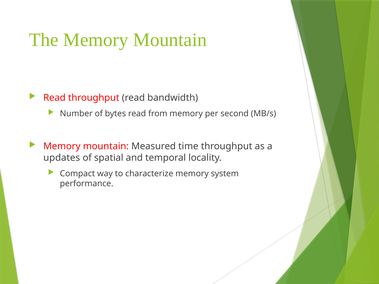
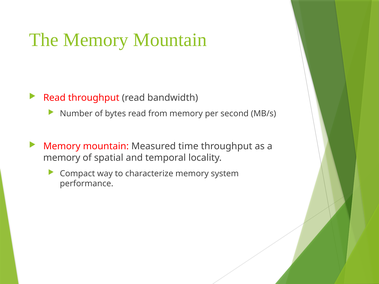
updates at (62, 158): updates -> memory
